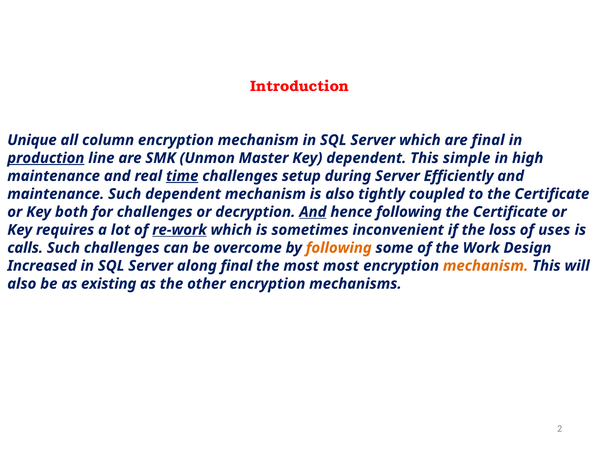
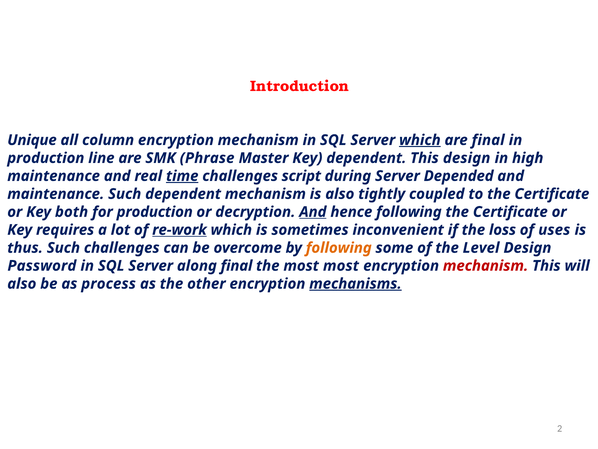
which at (420, 140) underline: none -> present
production at (46, 158) underline: present -> none
Unmon: Unmon -> Phrase
This simple: simple -> design
setup: setup -> script
Efficiently: Efficiently -> Depended
for challenges: challenges -> production
calls: calls -> thus
Work: Work -> Level
Increased: Increased -> Password
mechanism at (486, 266) colour: orange -> red
existing: existing -> process
mechanisms underline: none -> present
